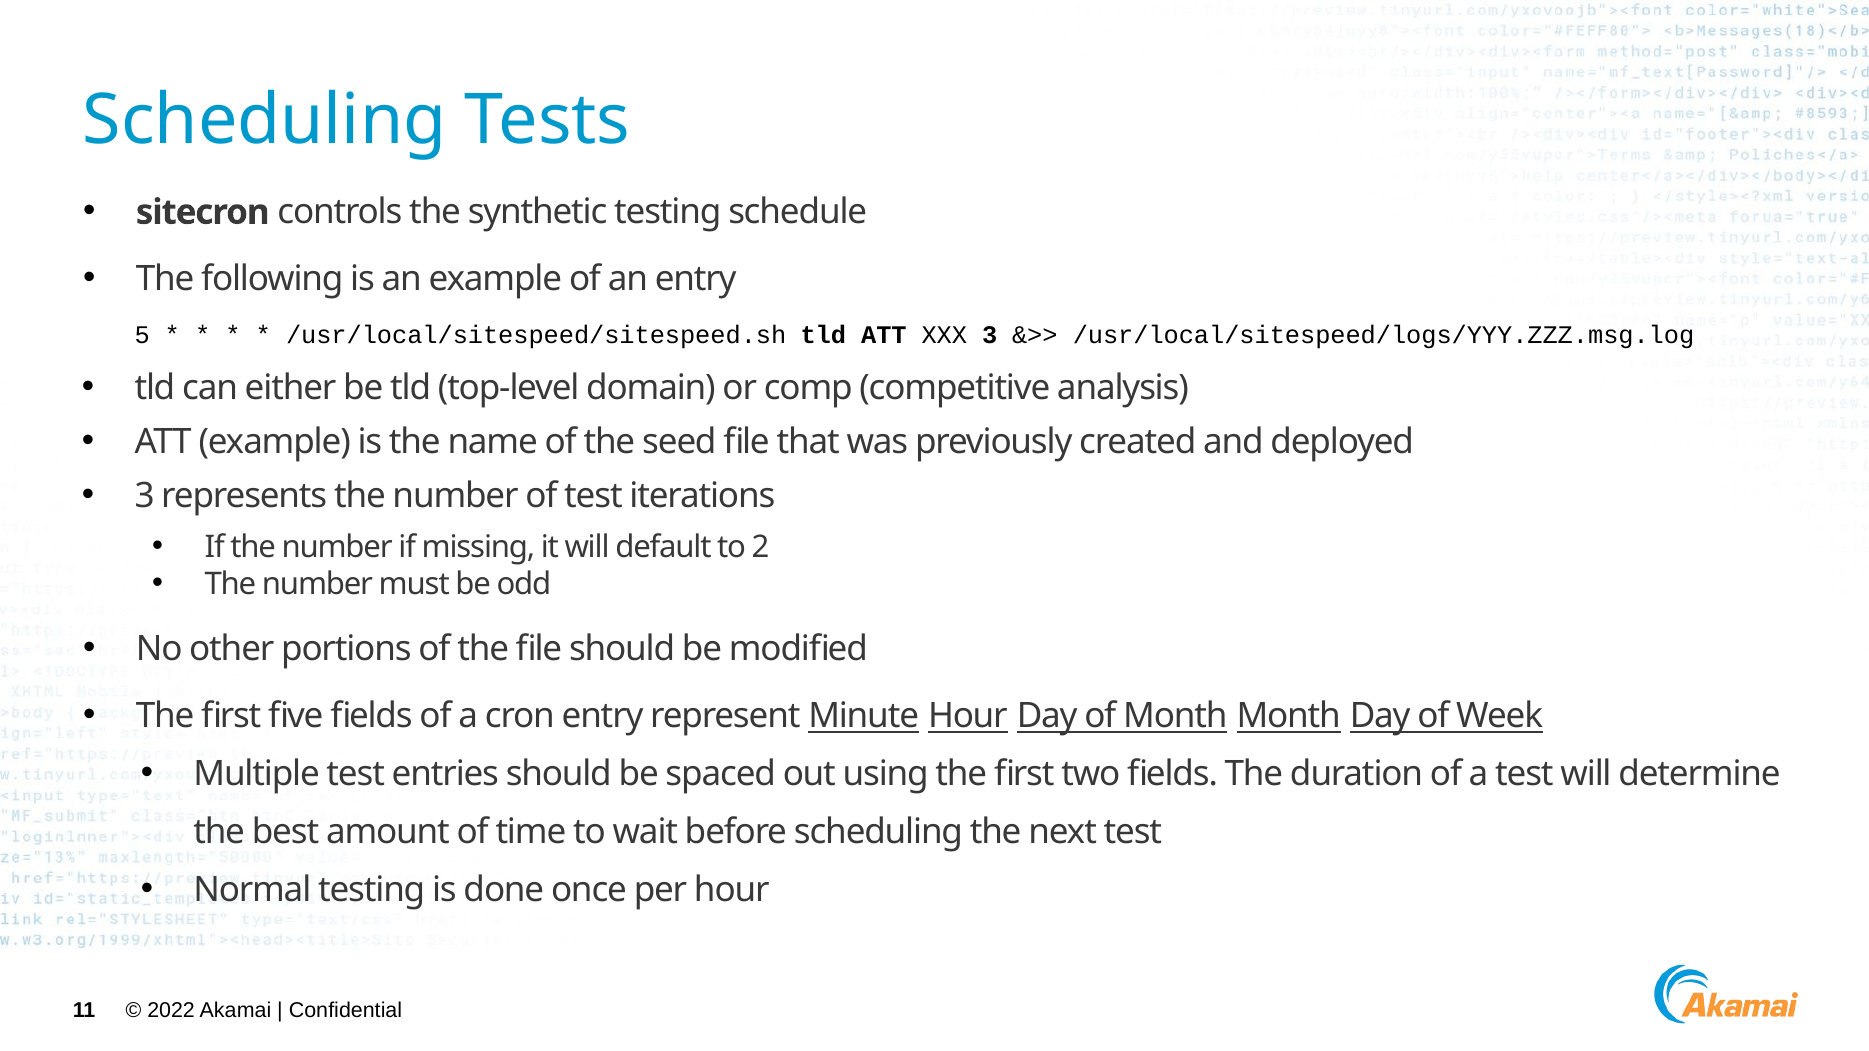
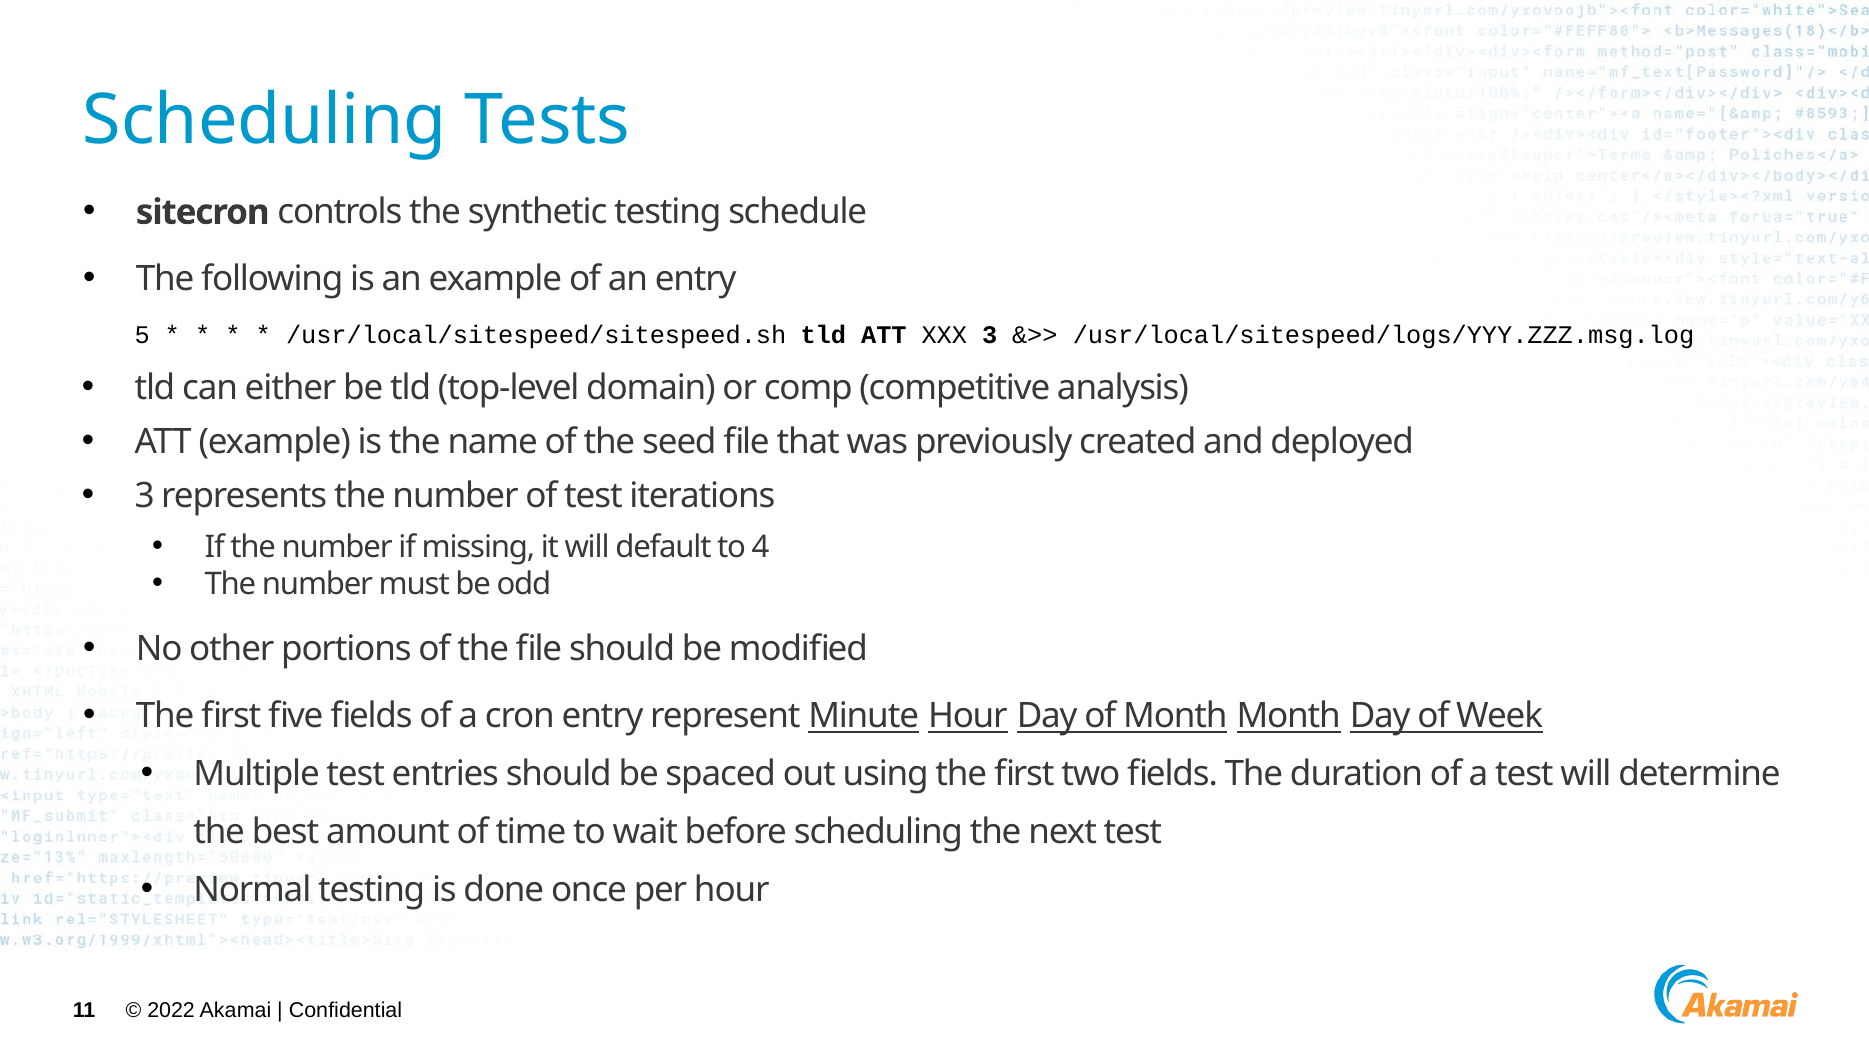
2: 2 -> 4
